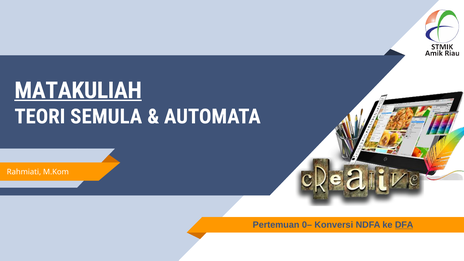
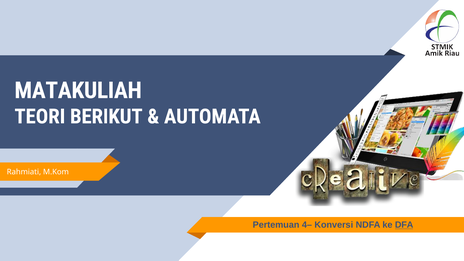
MATAKULIAH underline: present -> none
SEMULA: SEMULA -> BERIKUT
0–: 0– -> 4–
